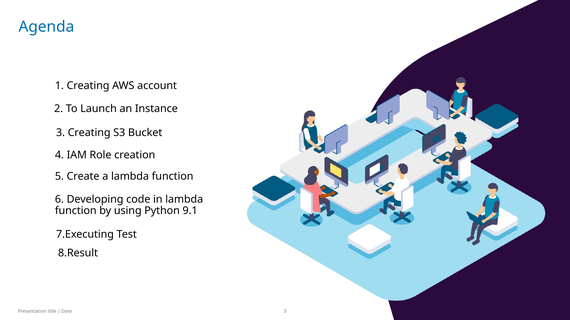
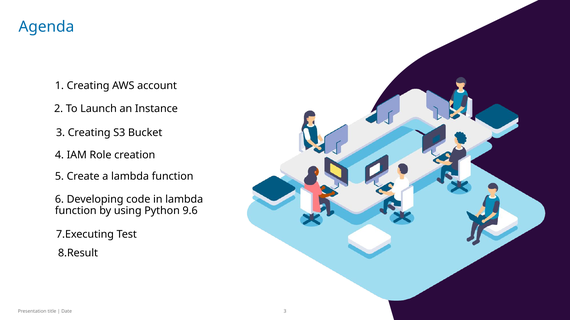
9.1: 9.1 -> 9.6
